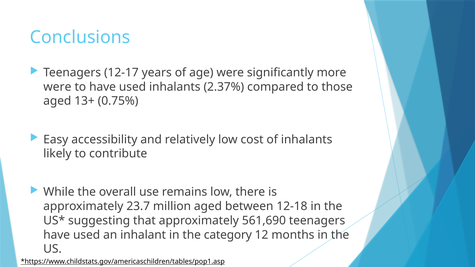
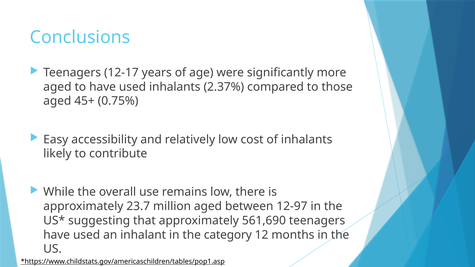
were at (57, 87): were -> aged
13+: 13+ -> 45+
12-18: 12-18 -> 12-97
